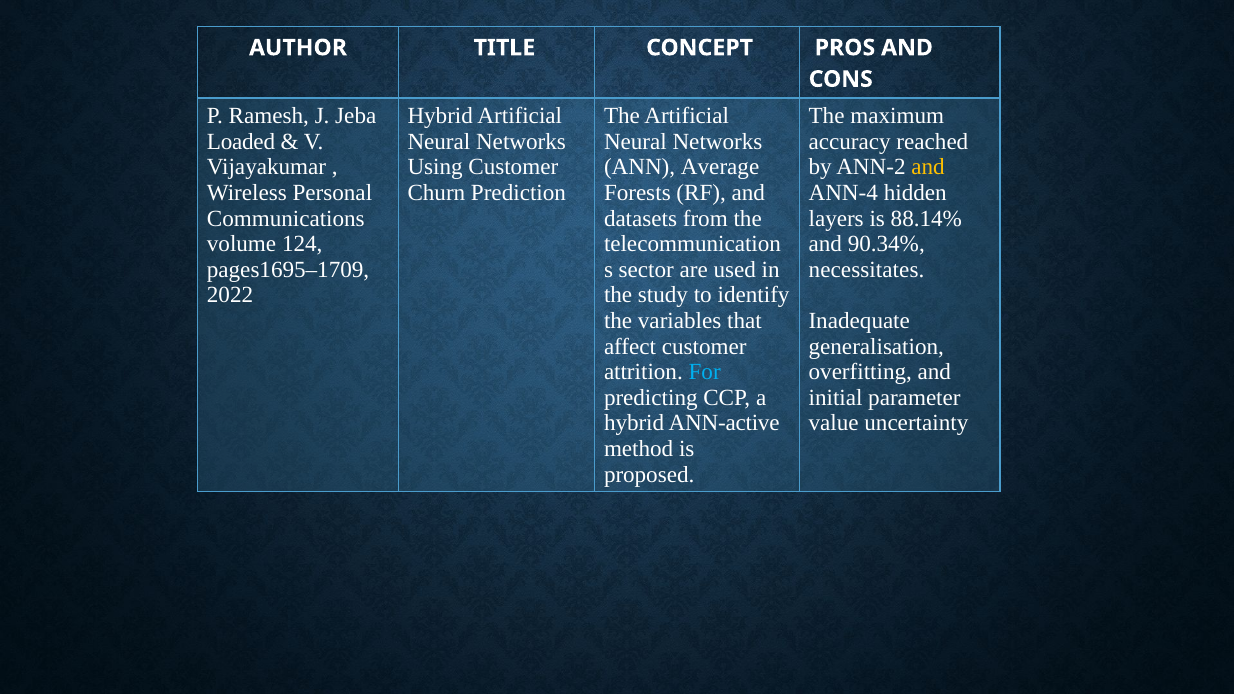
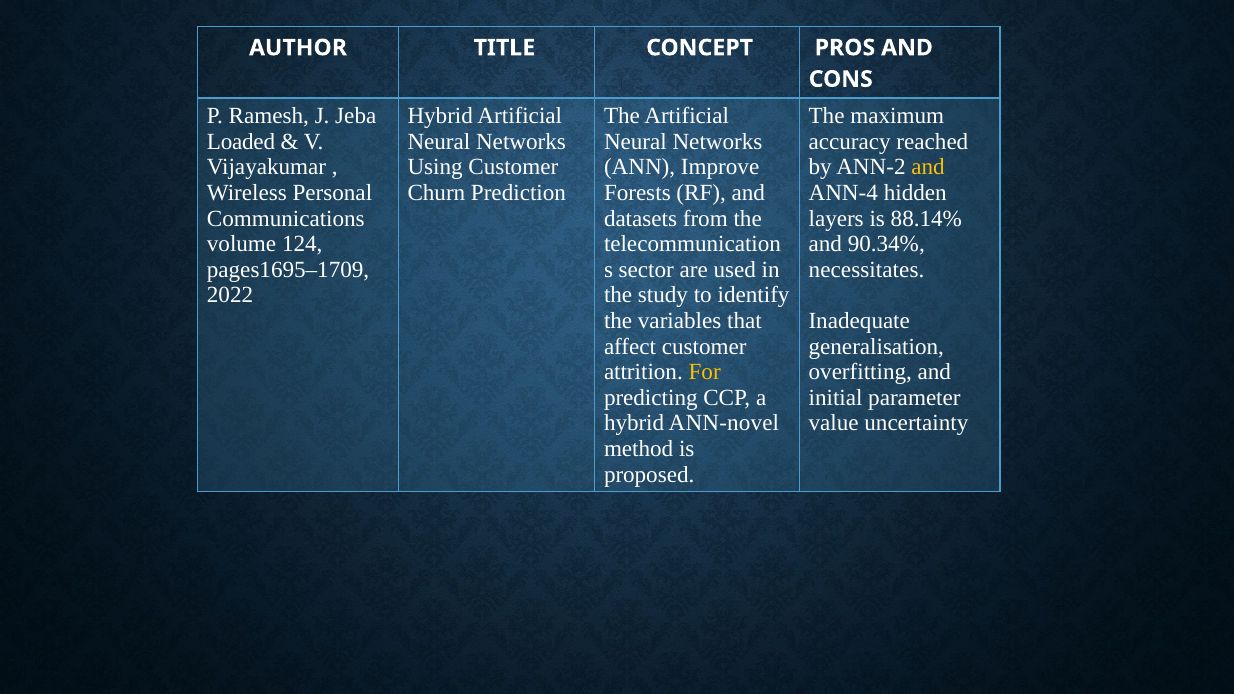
Average: Average -> Improve
For colour: light blue -> yellow
ANN-active: ANN-active -> ANN-novel
